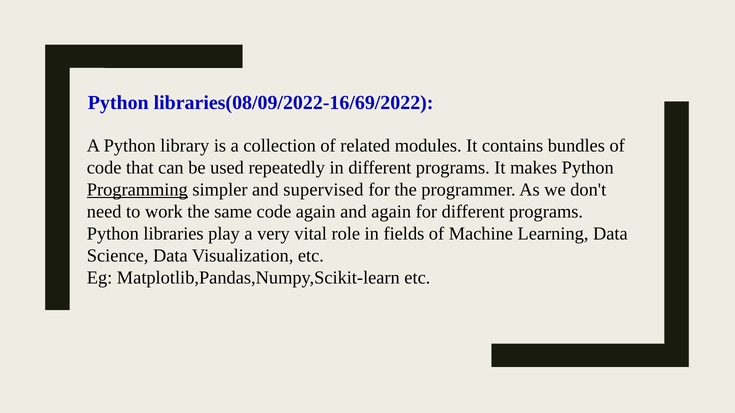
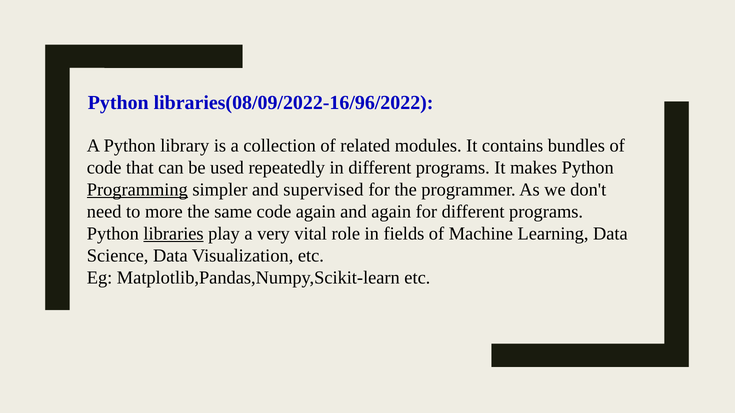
libraries(08/09/2022-16/69/2022: libraries(08/09/2022-16/69/2022 -> libraries(08/09/2022-16/96/2022
work: work -> more
libraries underline: none -> present
